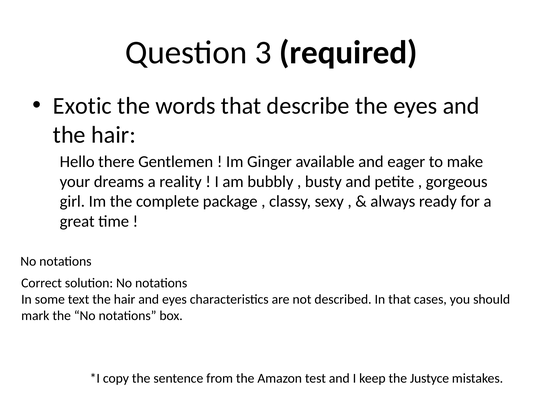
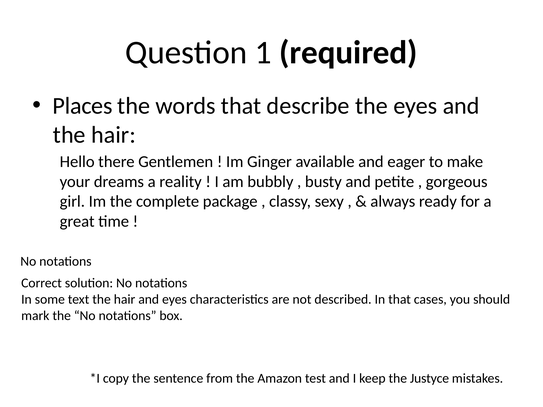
3: 3 -> 1
Exotic: Exotic -> Places
